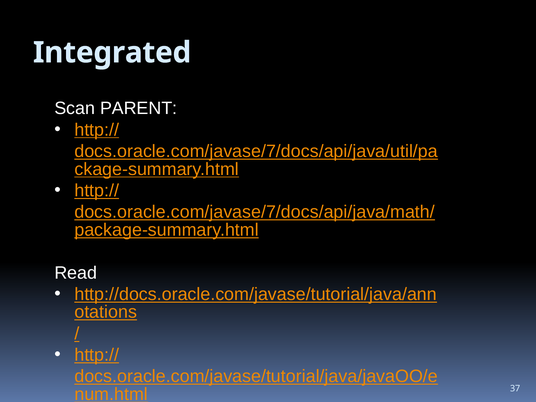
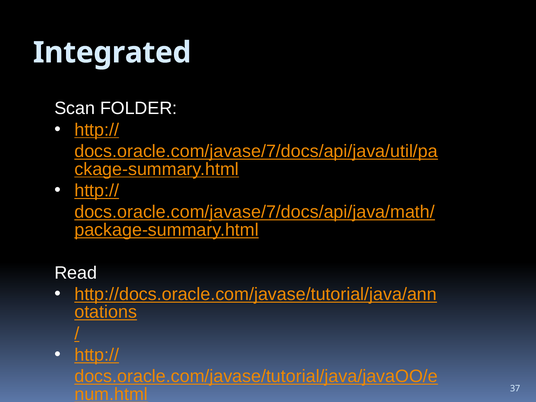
PARENT: PARENT -> FOLDER
